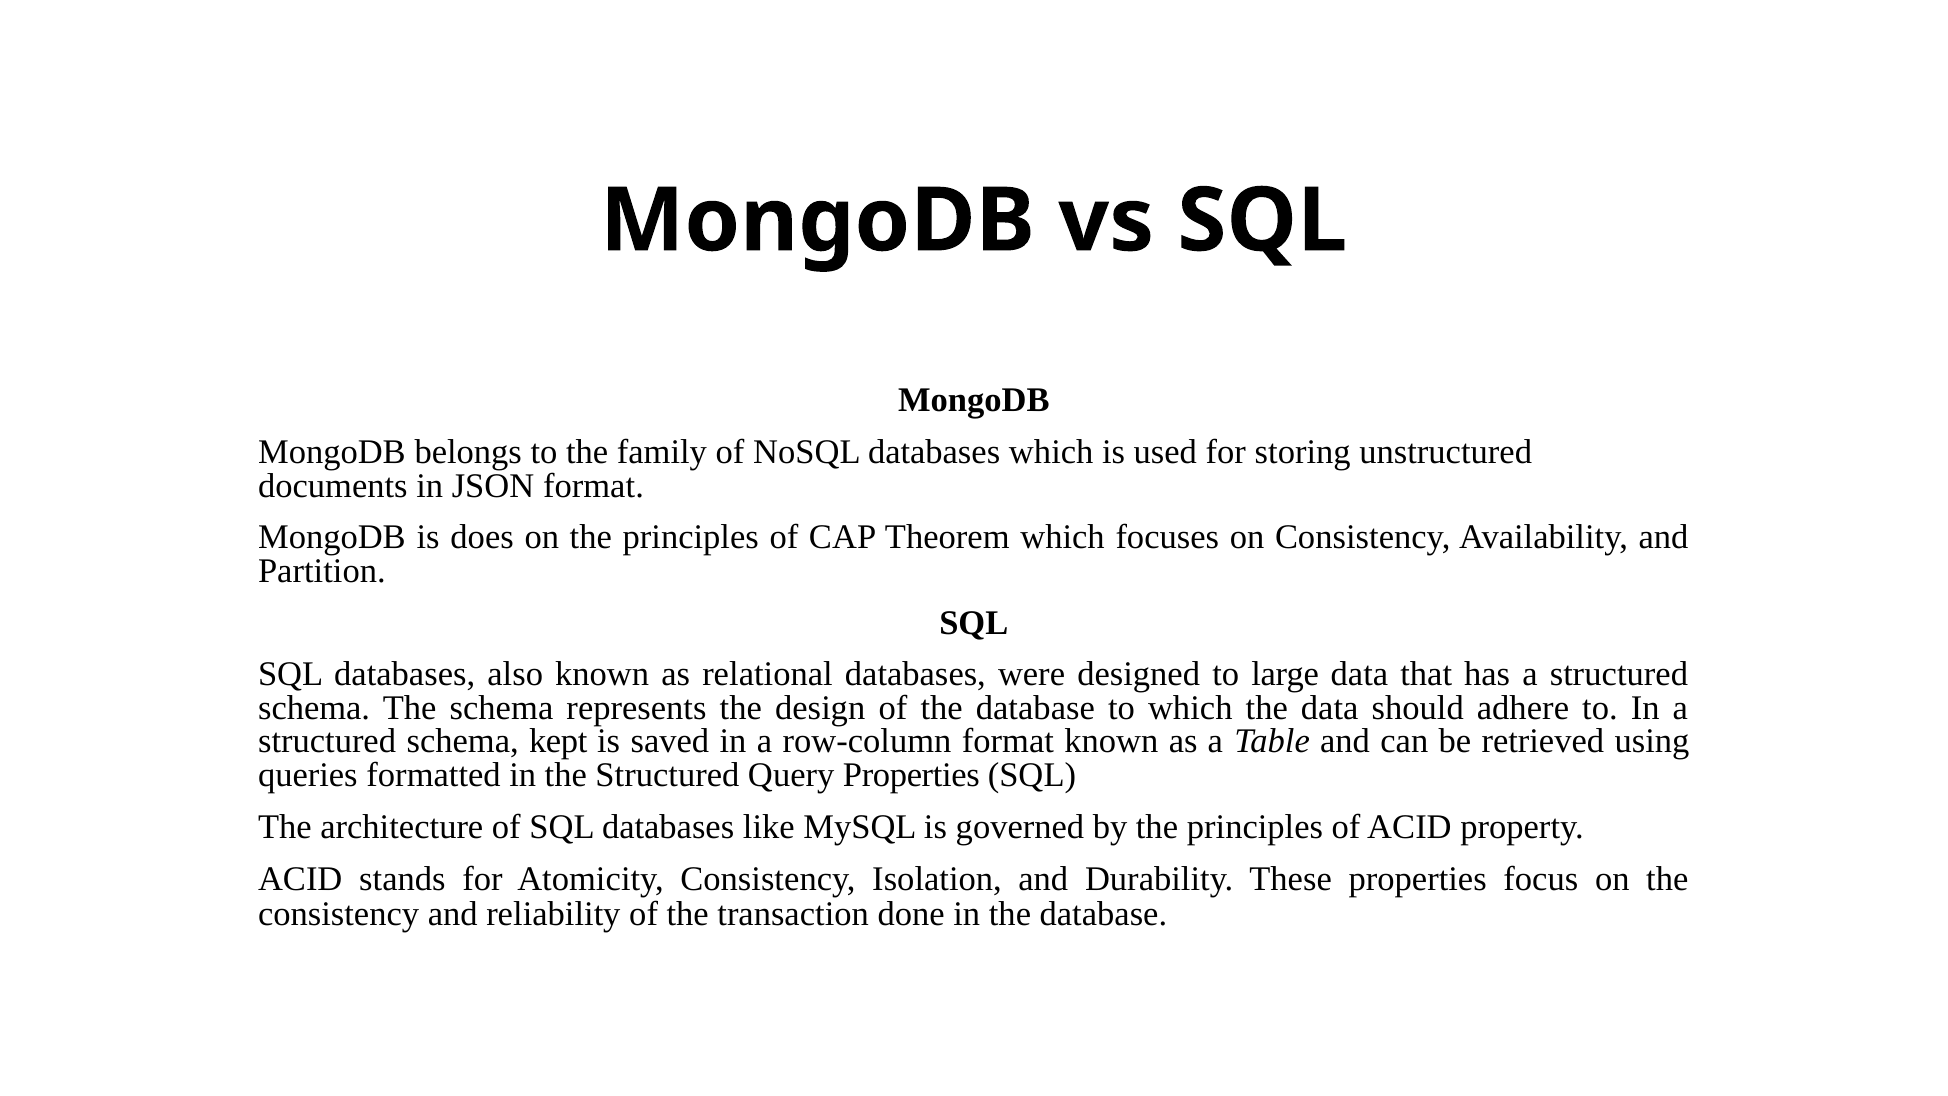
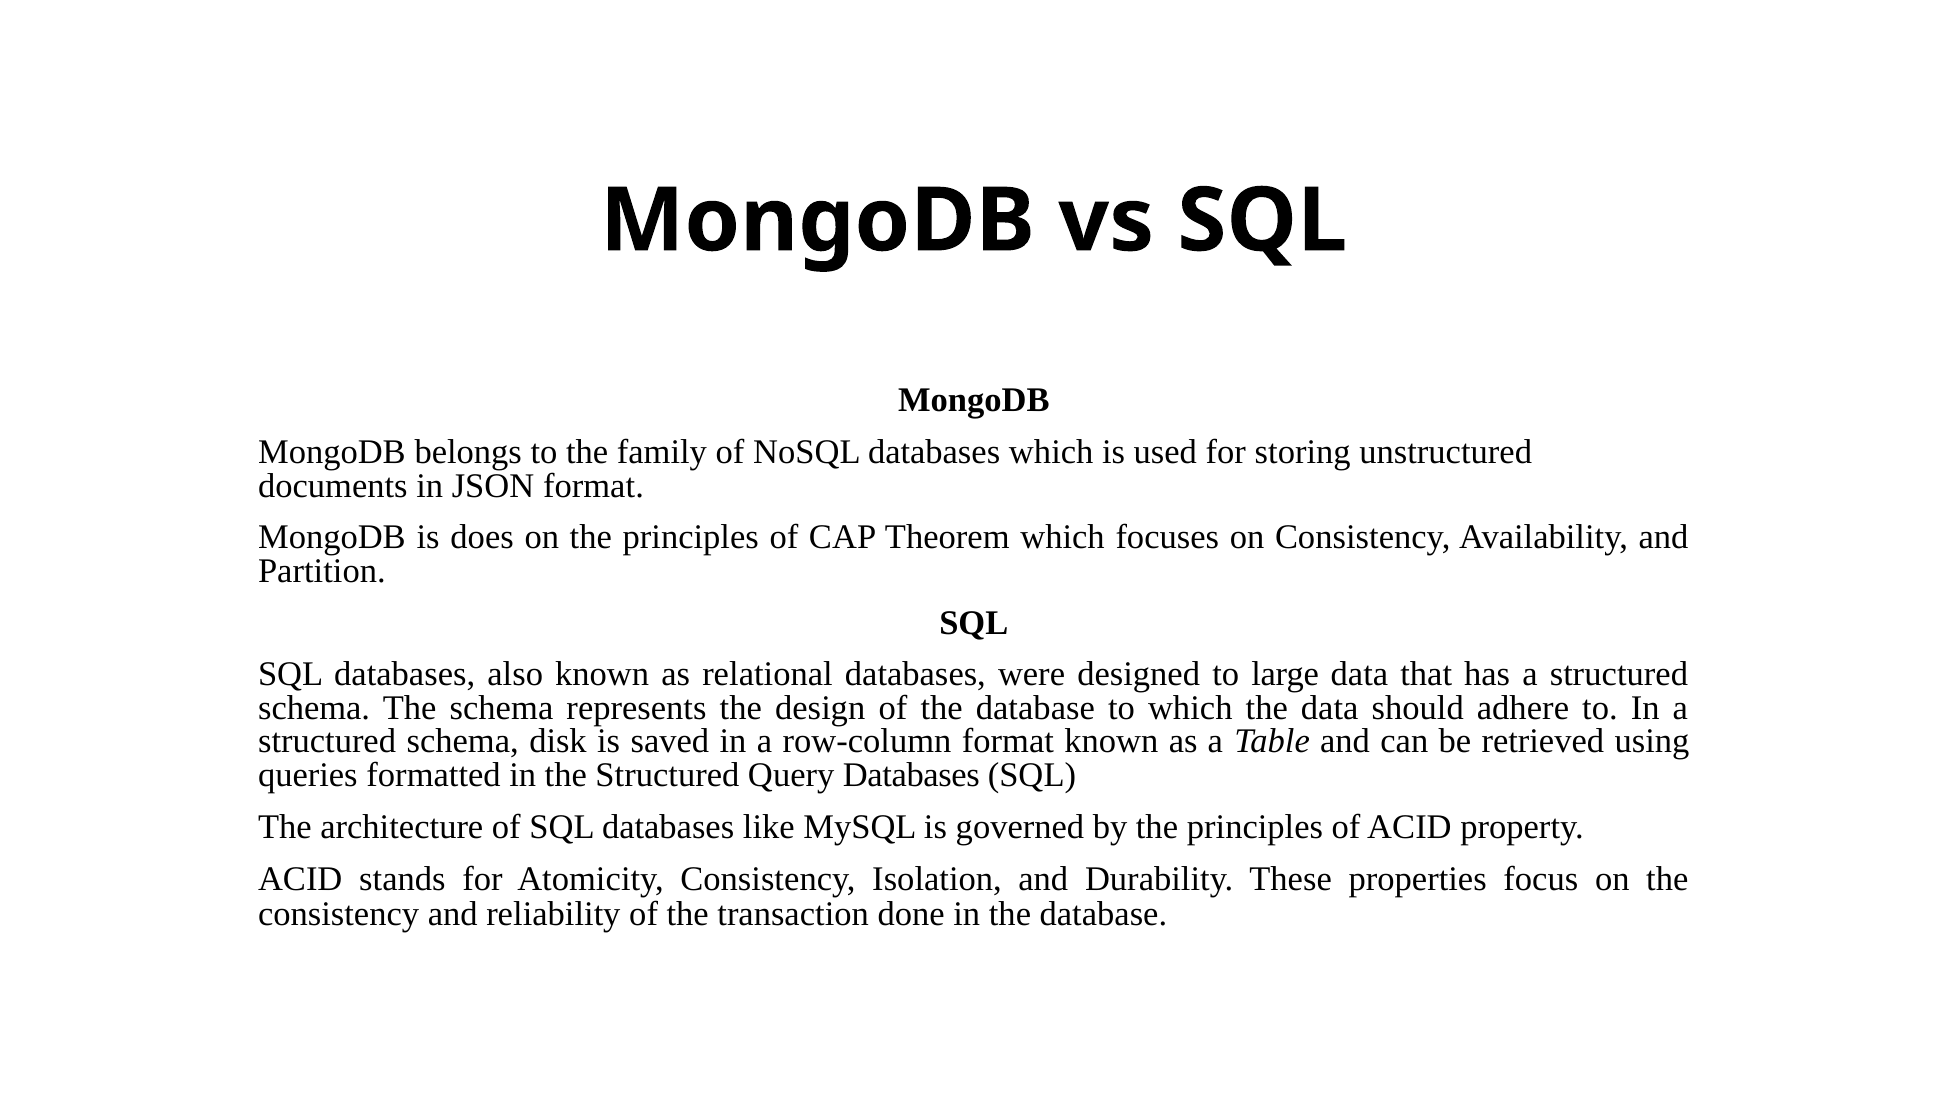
kept: kept -> disk
Query Properties: Properties -> Databases
